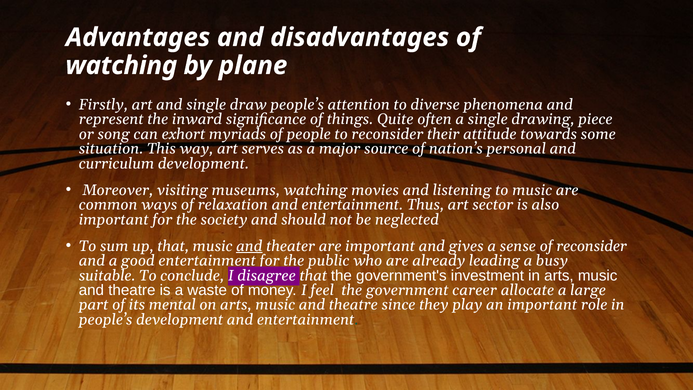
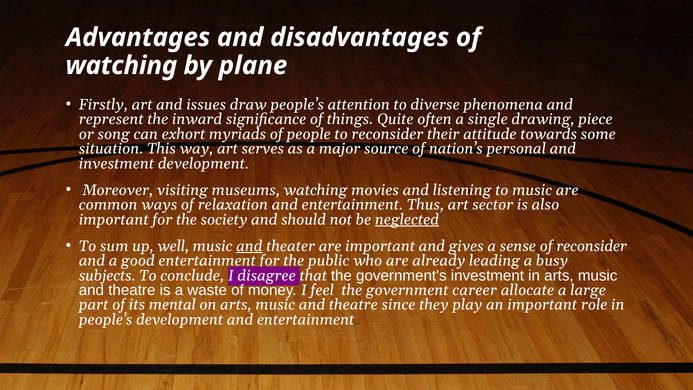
and single: single -> issues
curriculum at (117, 164): curriculum -> investment
neglected underline: none -> present
up that: that -> well
suitable: suitable -> subjects
